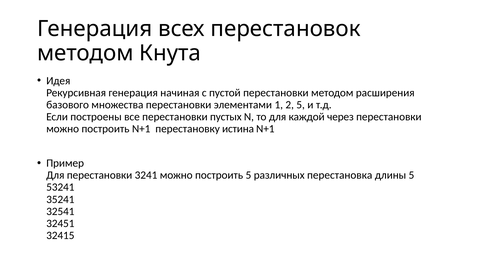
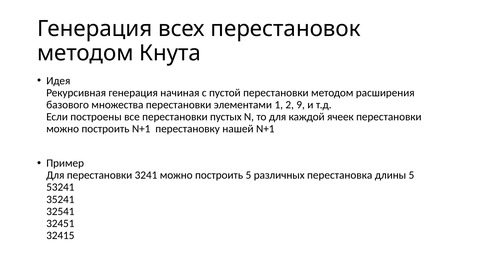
2 5: 5 -> 9
через: через -> ячеек
истина: истина -> нашей
